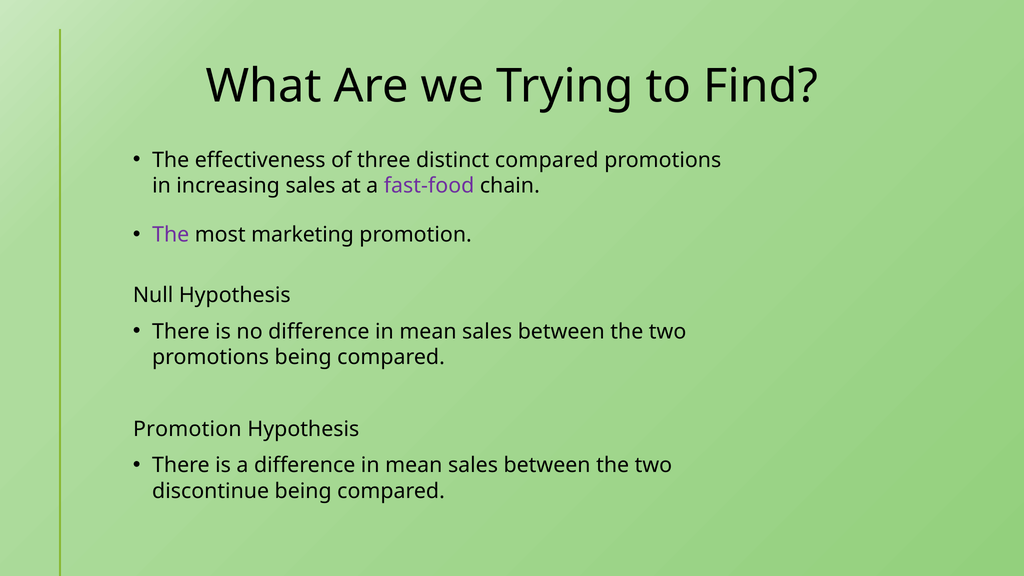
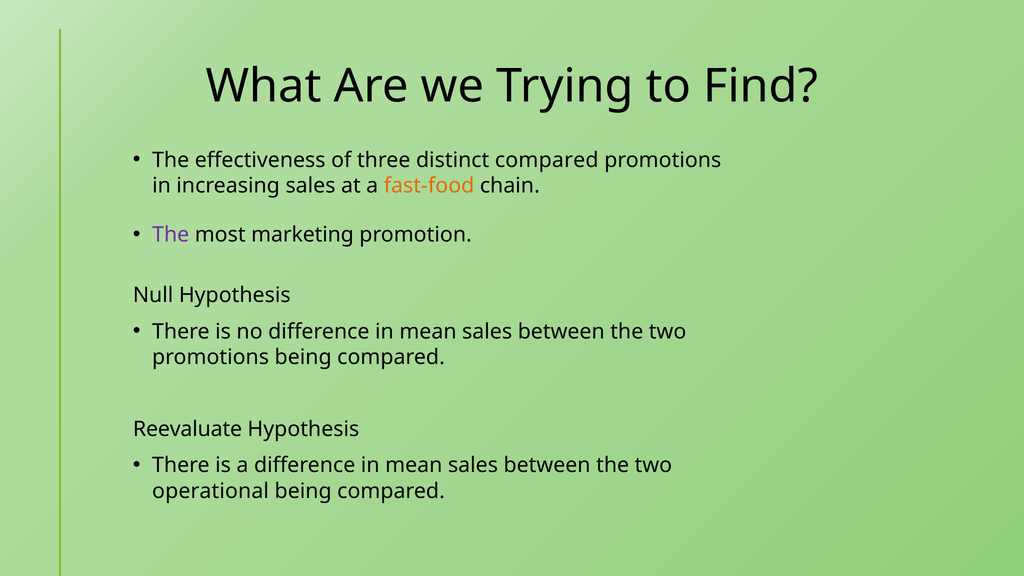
fast-food colour: purple -> orange
Promotion at (187, 429): Promotion -> Reevaluate
discontinue: discontinue -> operational
